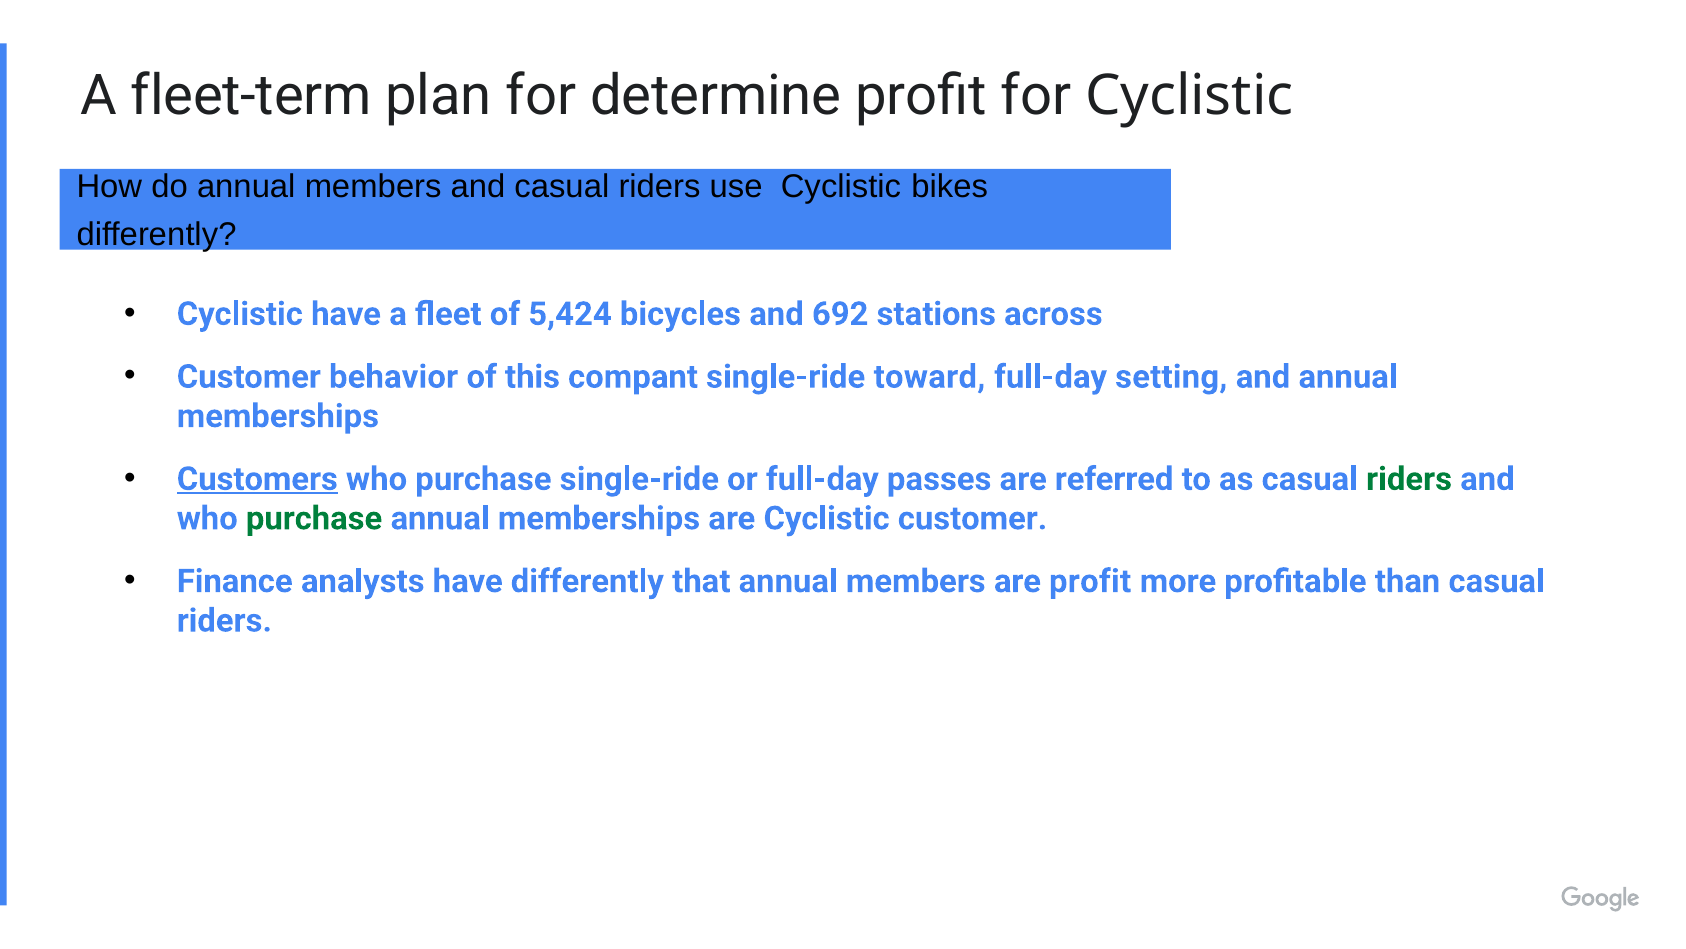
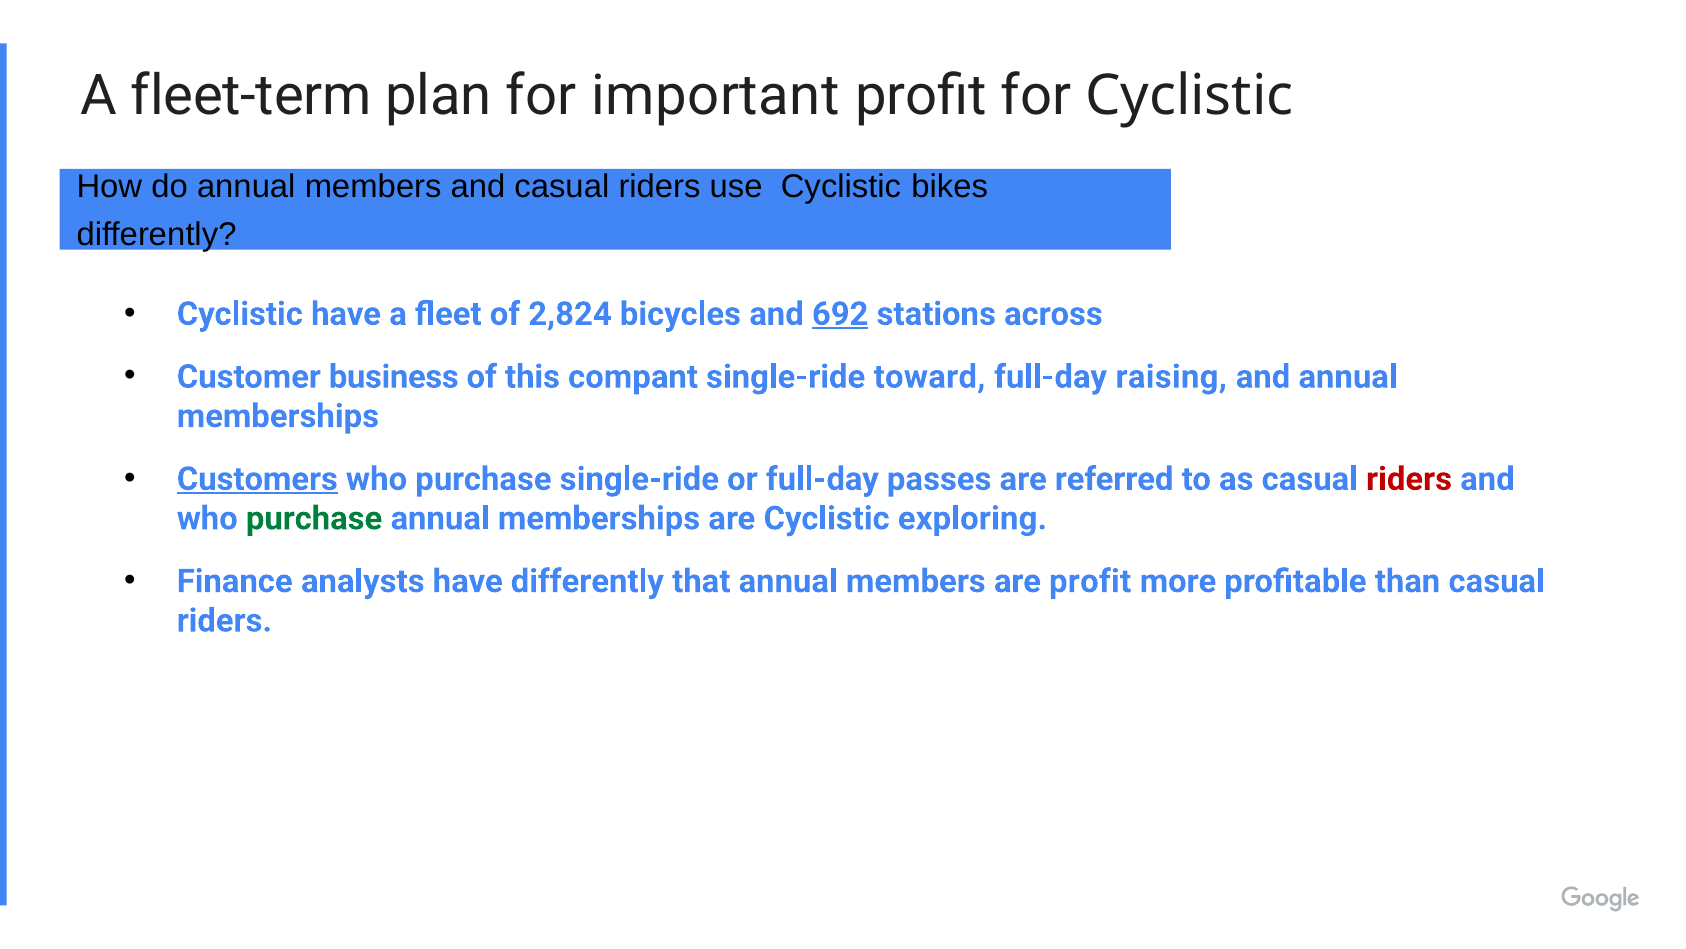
determine: determine -> important
5,424: 5,424 -> 2,824
692 underline: none -> present
behavior: behavior -> business
setting: setting -> raising
riders at (1409, 479) colour: green -> red
Cyclistic customer: customer -> exploring
